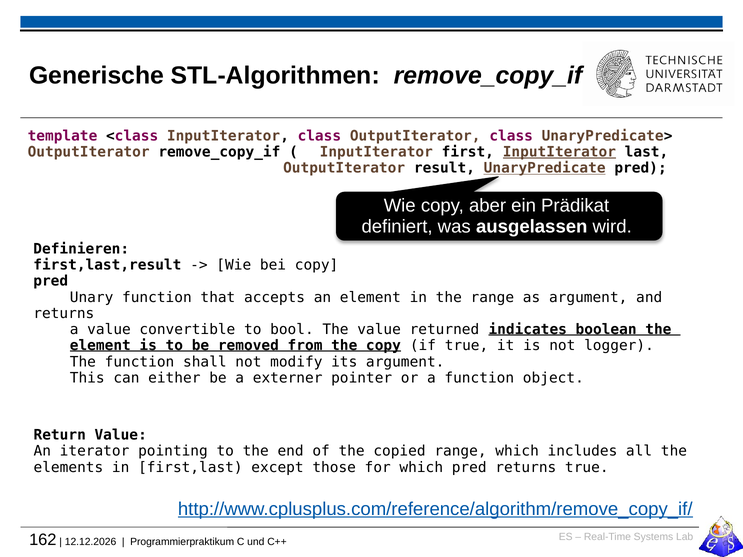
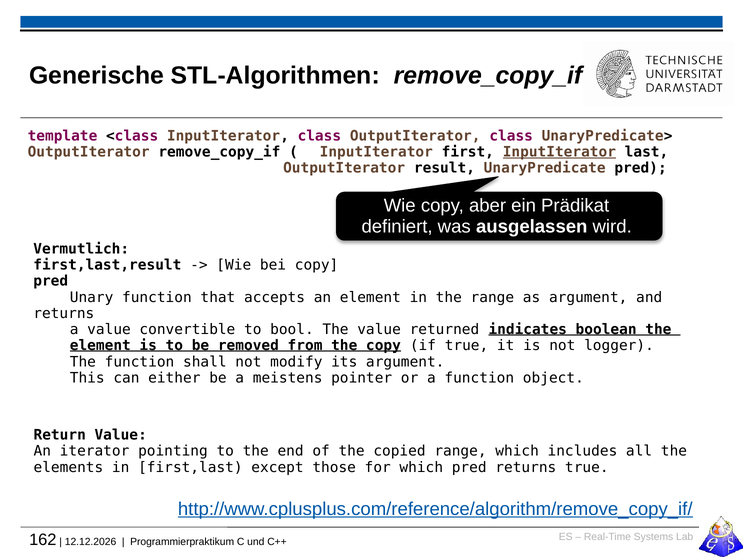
UnaryPredicate underline: present -> none
Definieren: Definieren -> Vermutlich
externer: externer -> meistens
